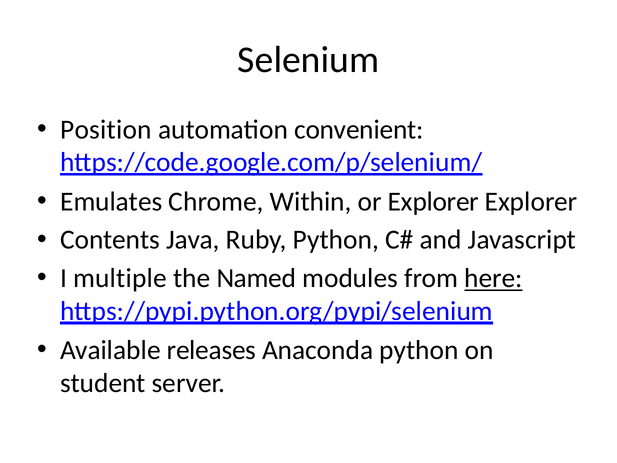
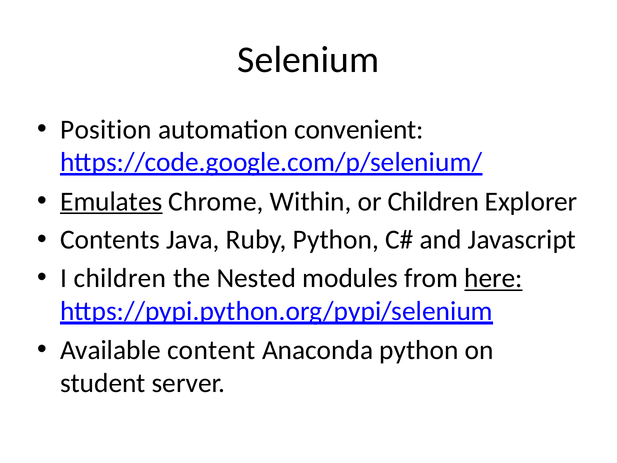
Emulates underline: none -> present
or Explorer: Explorer -> Children
I multiple: multiple -> children
Named: Named -> Nested
releases: releases -> content
